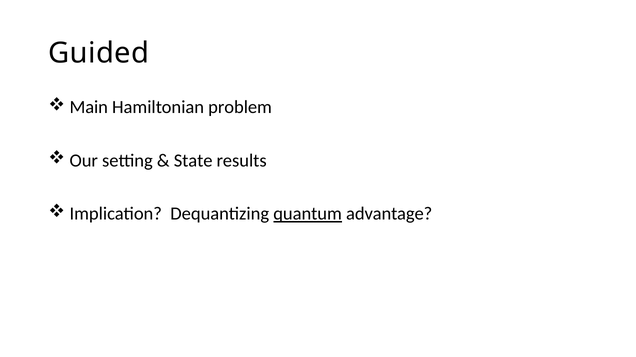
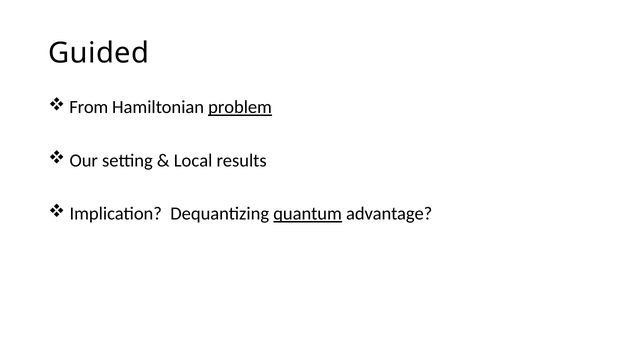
Main: Main -> From
problem underline: none -> present
State: State -> Local
